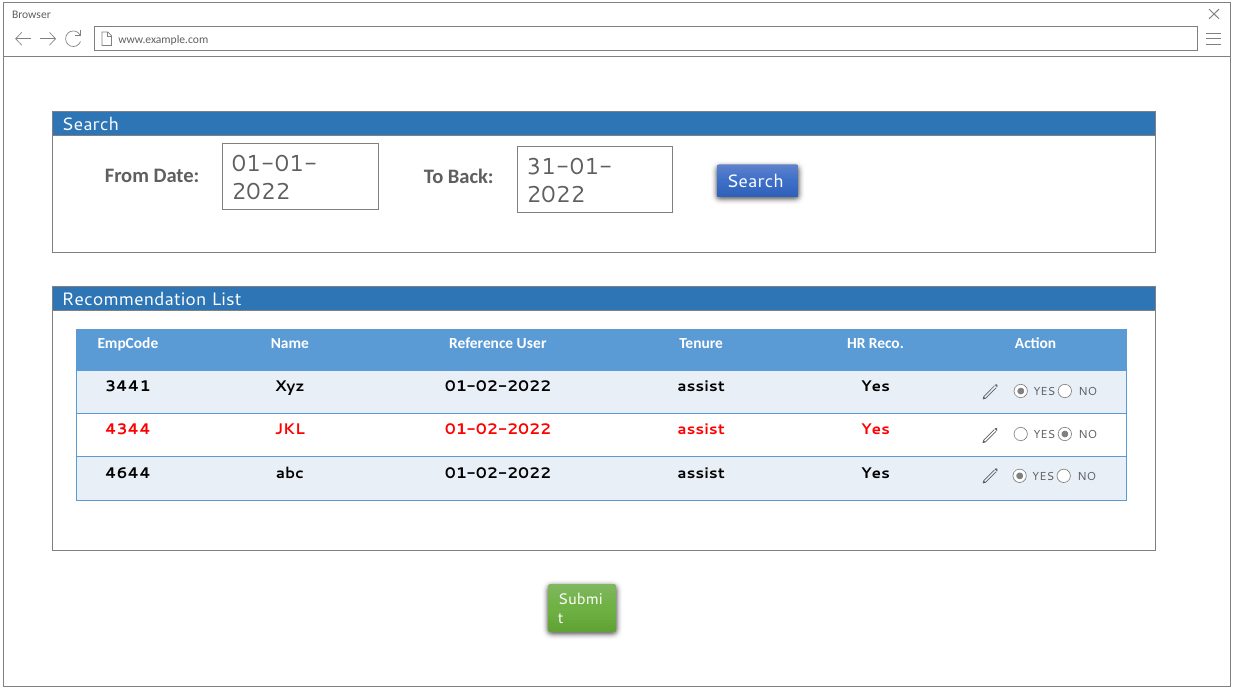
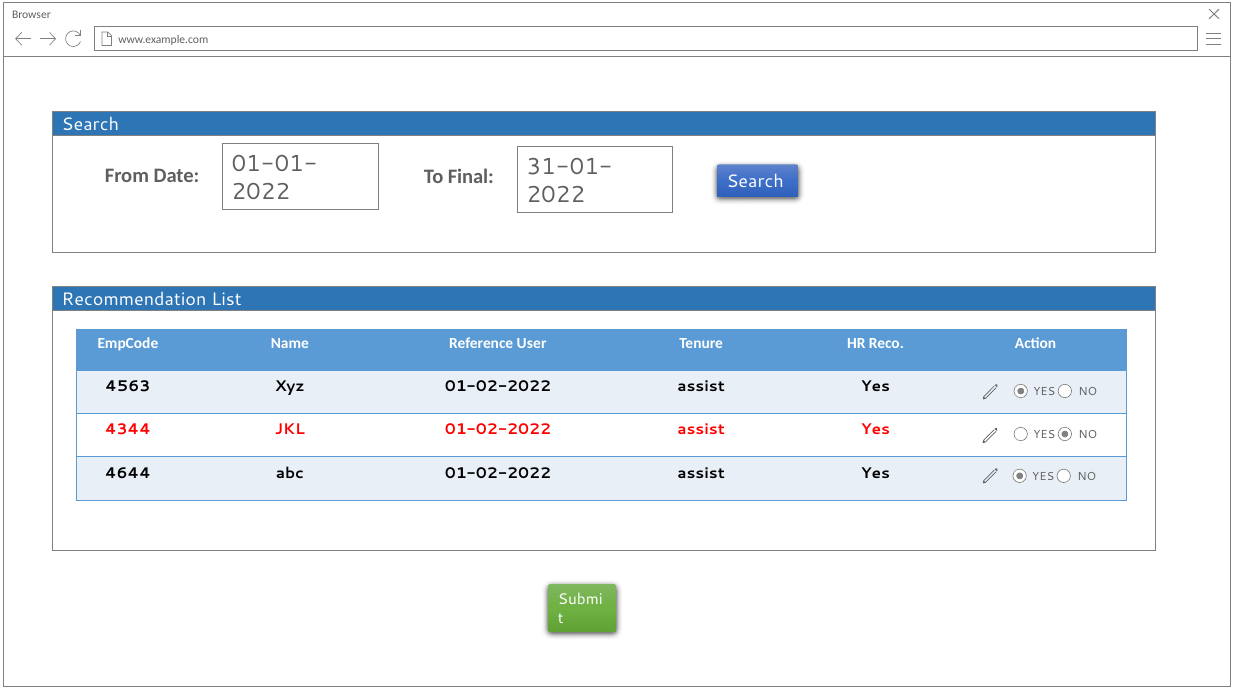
Back: Back -> Final
3441: 3441 -> 4563
